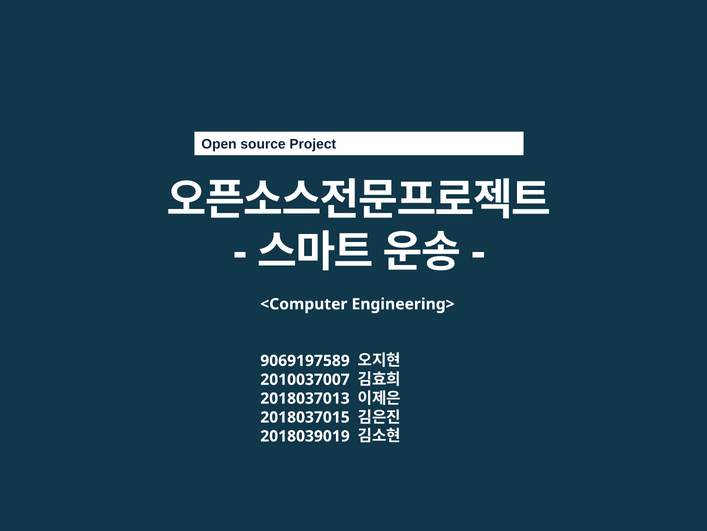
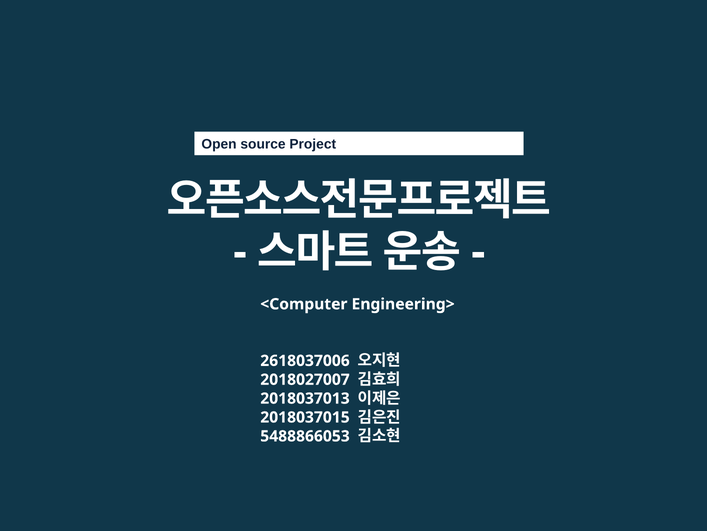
9069197589: 9069197589 -> 2618037006
2010037007: 2010037007 -> 2018027007
2018039019: 2018039019 -> 5488866053
